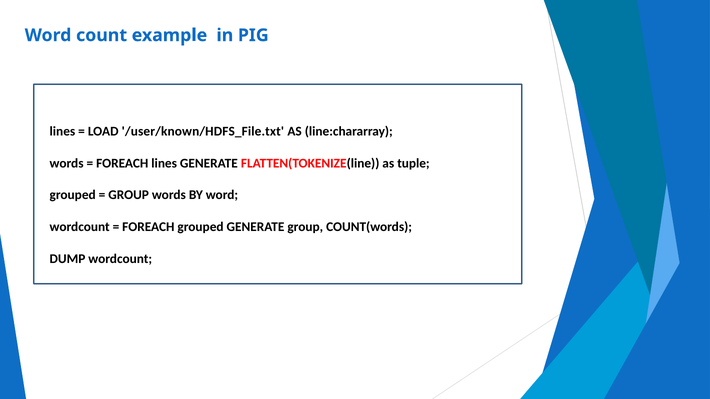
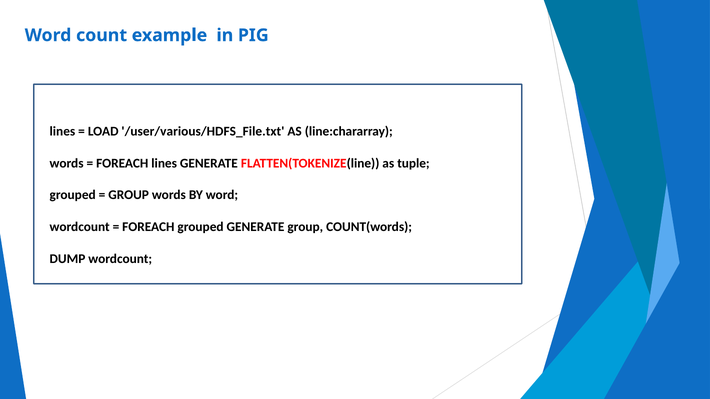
/user/known/HDFS_File.txt: /user/known/HDFS_File.txt -> /user/various/HDFS_File.txt
